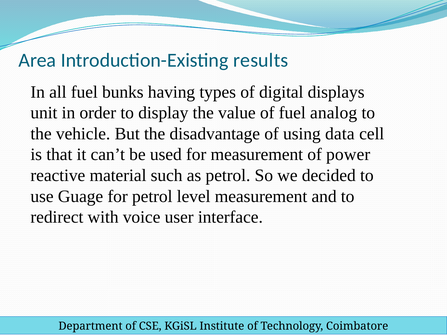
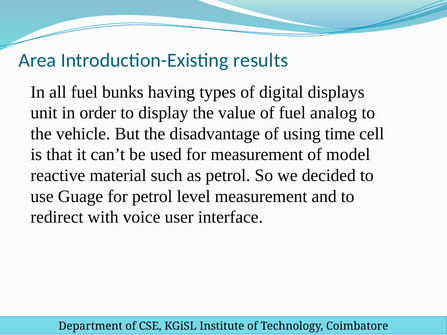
data: data -> time
power: power -> model
